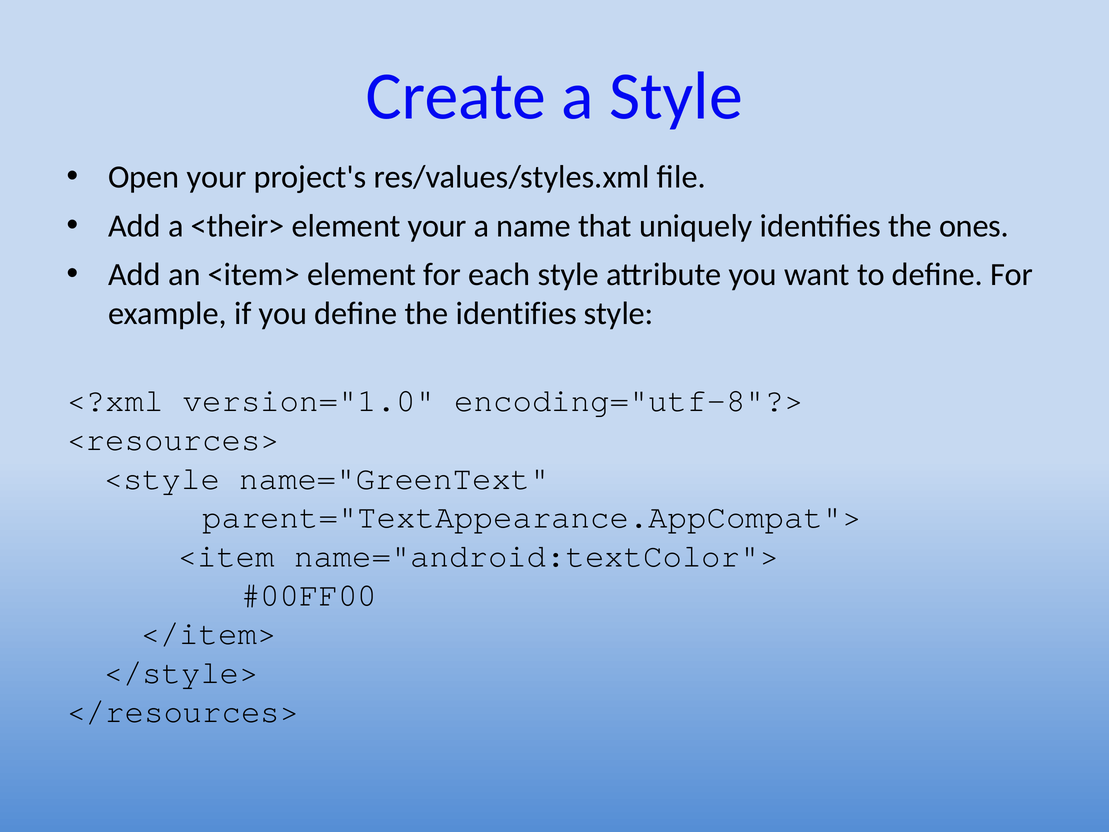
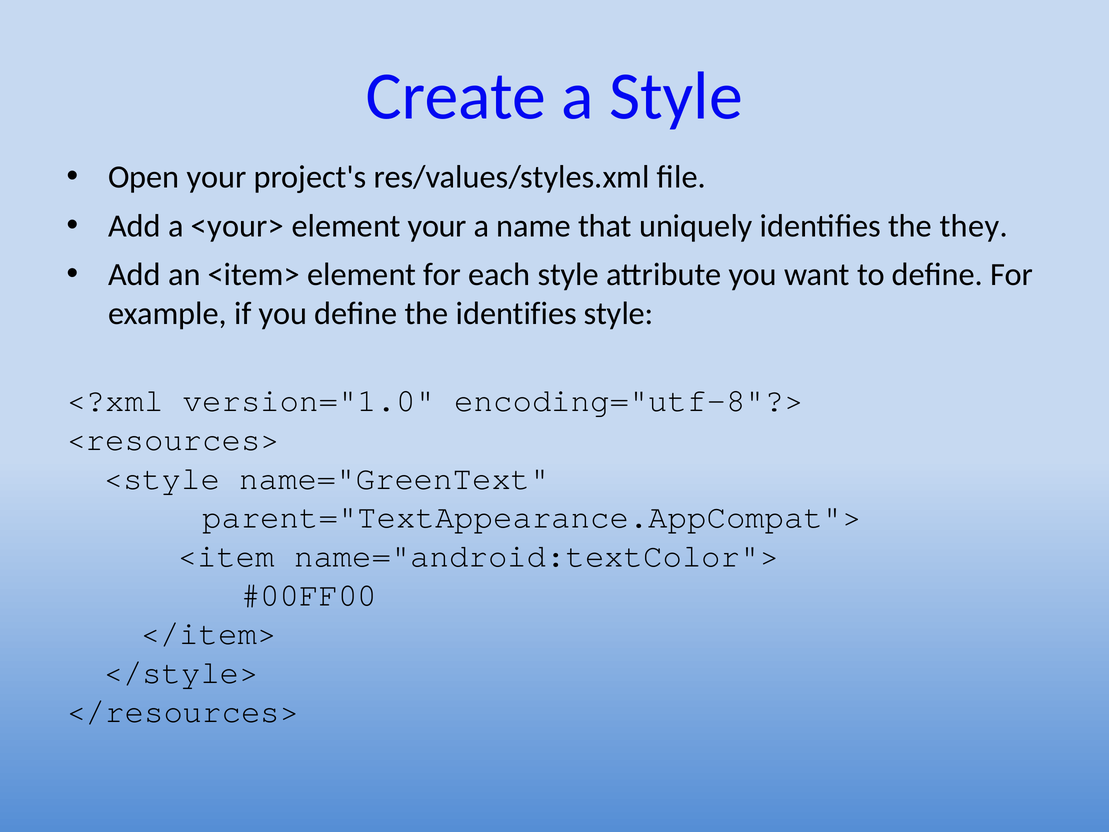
<their>: <their> -> <your>
ones: ones -> they
